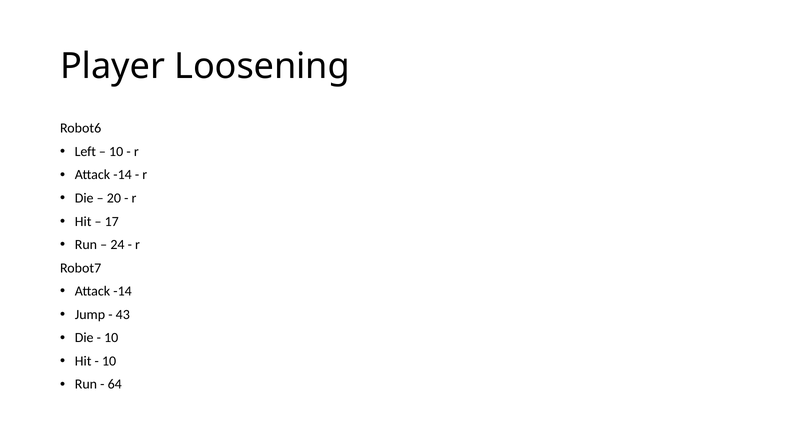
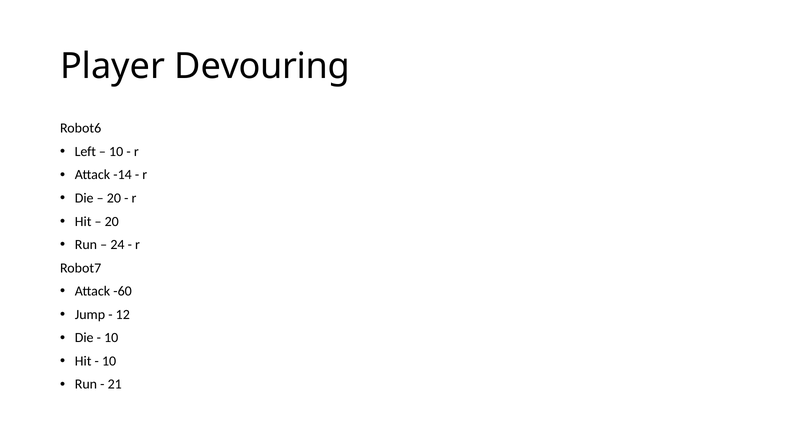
Loosening: Loosening -> Devouring
17 at (112, 222): 17 -> 20
-14 at (123, 291): -14 -> -60
43: 43 -> 12
64: 64 -> 21
